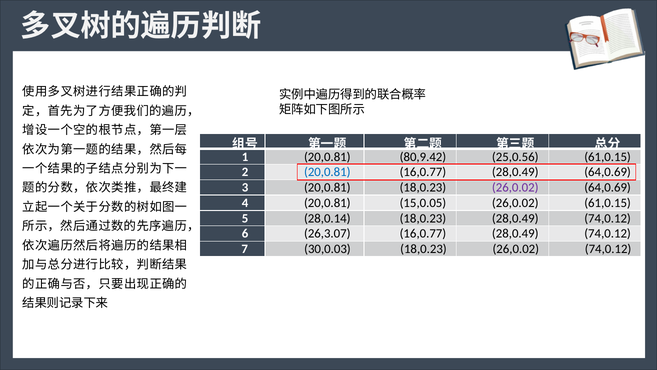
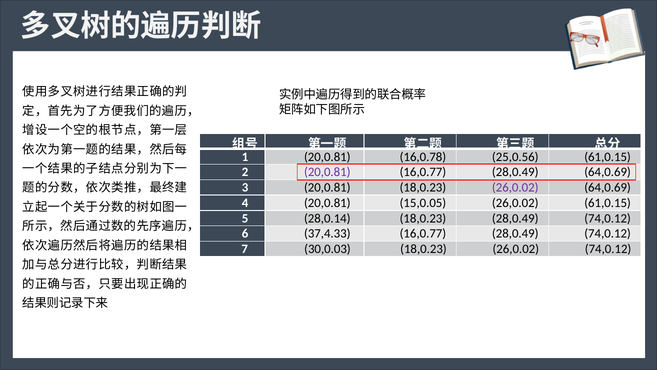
80,9.42: 80,9.42 -> 16,0.78
20,0.81 at (327, 172) colour: blue -> purple
26,3.07: 26,3.07 -> 37,4.33
